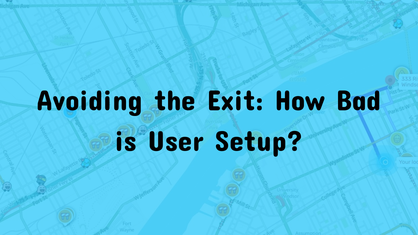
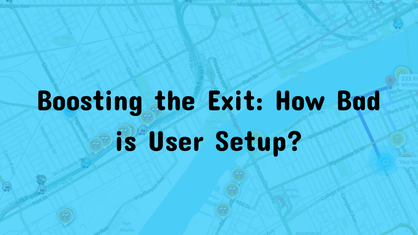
Avoiding: Avoiding -> Boosting
